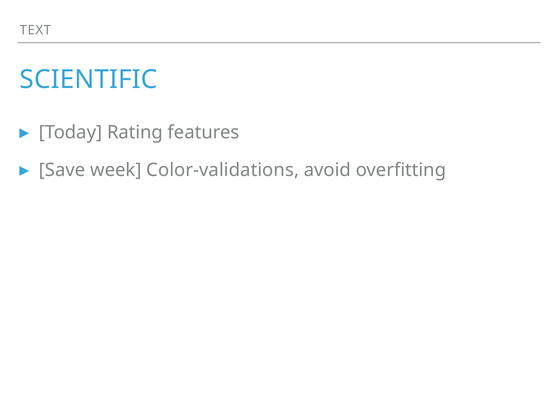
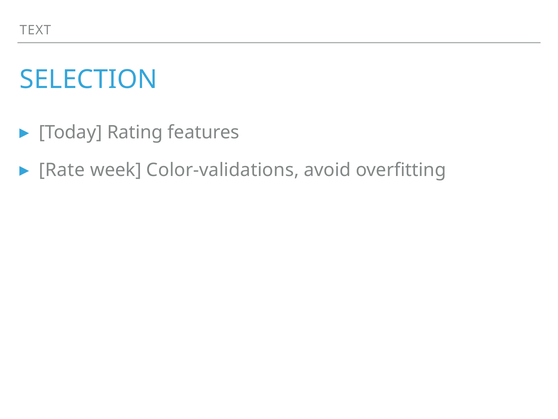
SCIENTIFIC: SCIENTIFIC -> SELECTION
Save: Save -> Rate
